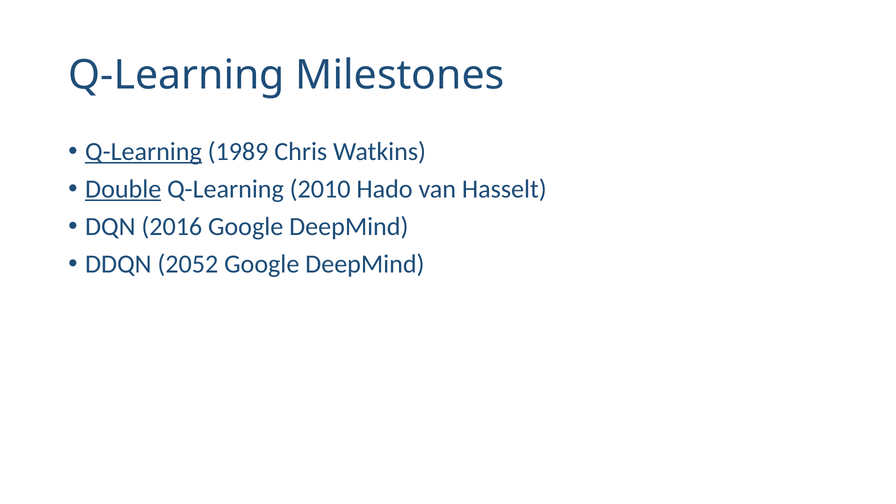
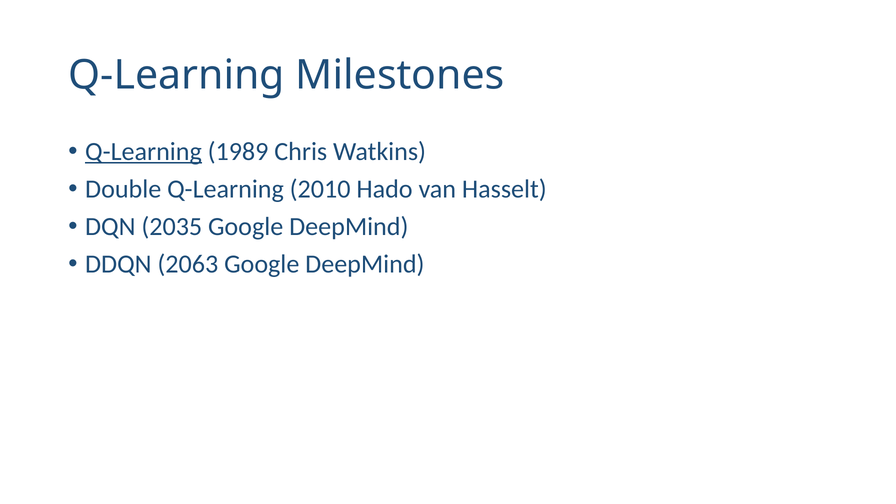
Double underline: present -> none
2016: 2016 -> 2035
2052: 2052 -> 2063
